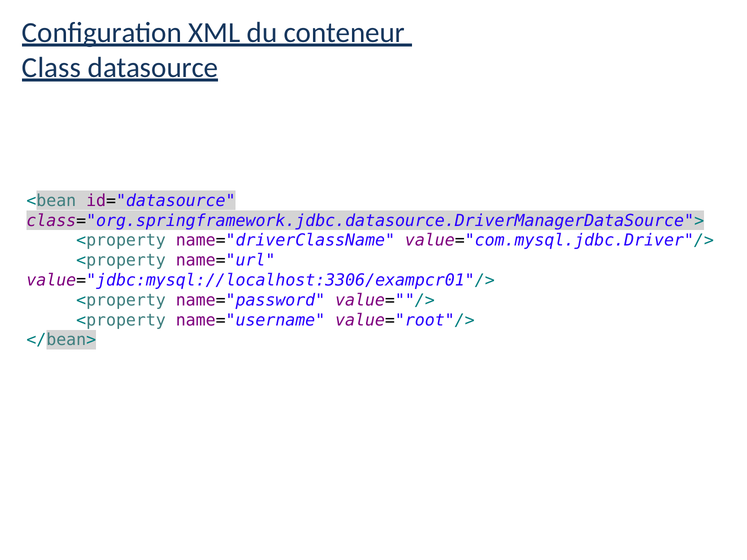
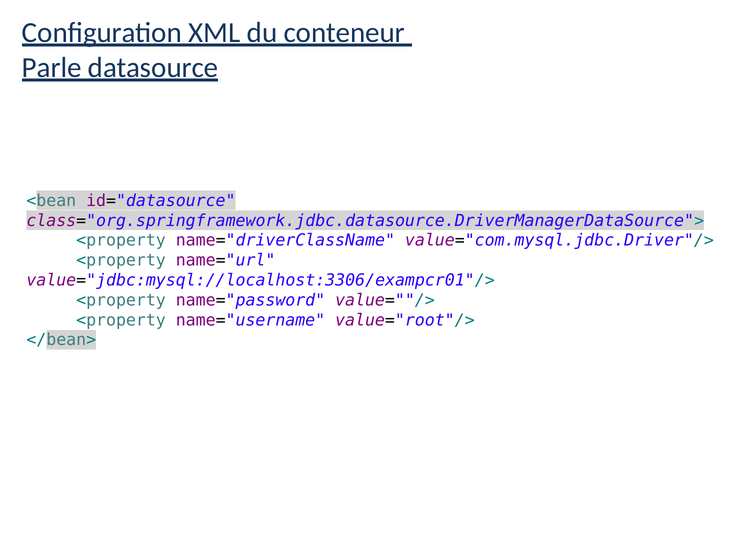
Class: Class -> Parle
